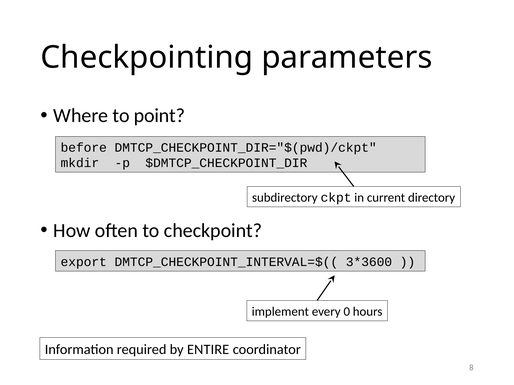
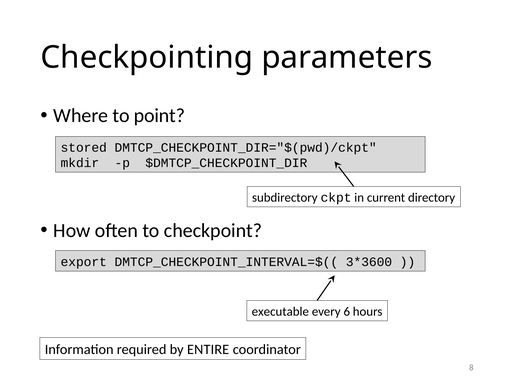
before: before -> stored
implement: implement -> executable
0: 0 -> 6
